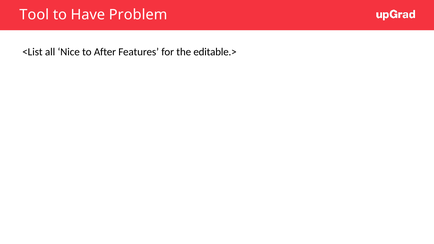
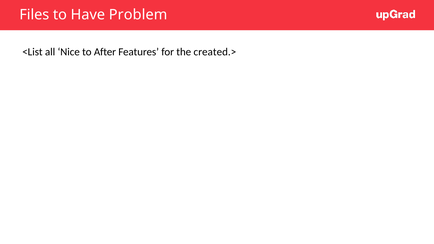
Tool: Tool -> Files
editable.>: editable.> -> created.>
